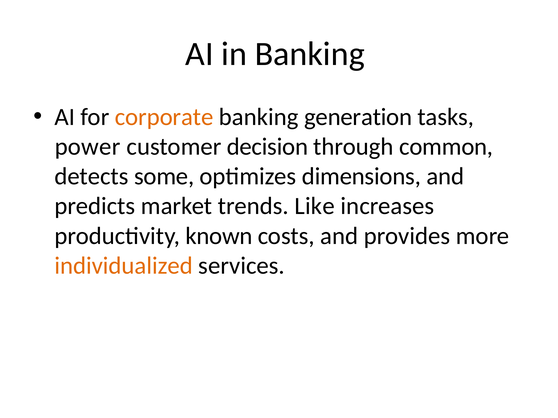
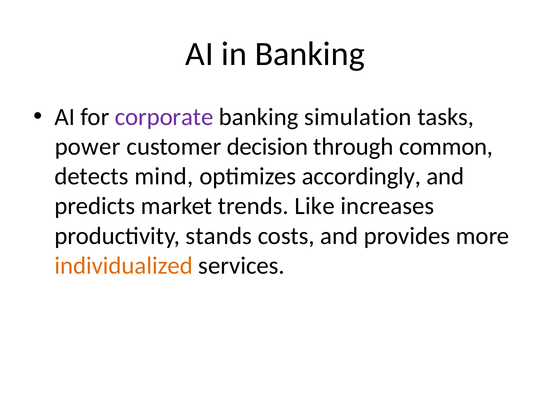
corporate colour: orange -> purple
generation: generation -> simulation
some: some -> mind
dimensions: dimensions -> accordingly
known: known -> stands
